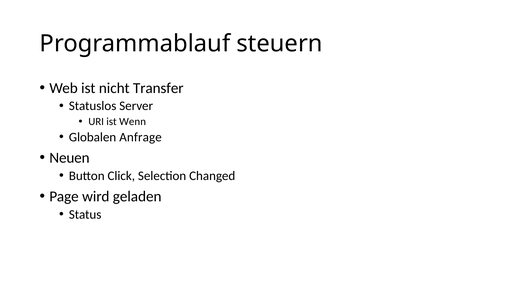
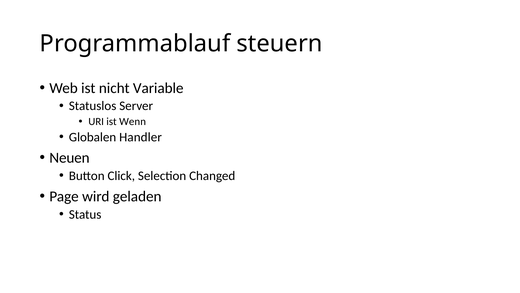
Transfer: Transfer -> Variable
Anfrage: Anfrage -> Handler
